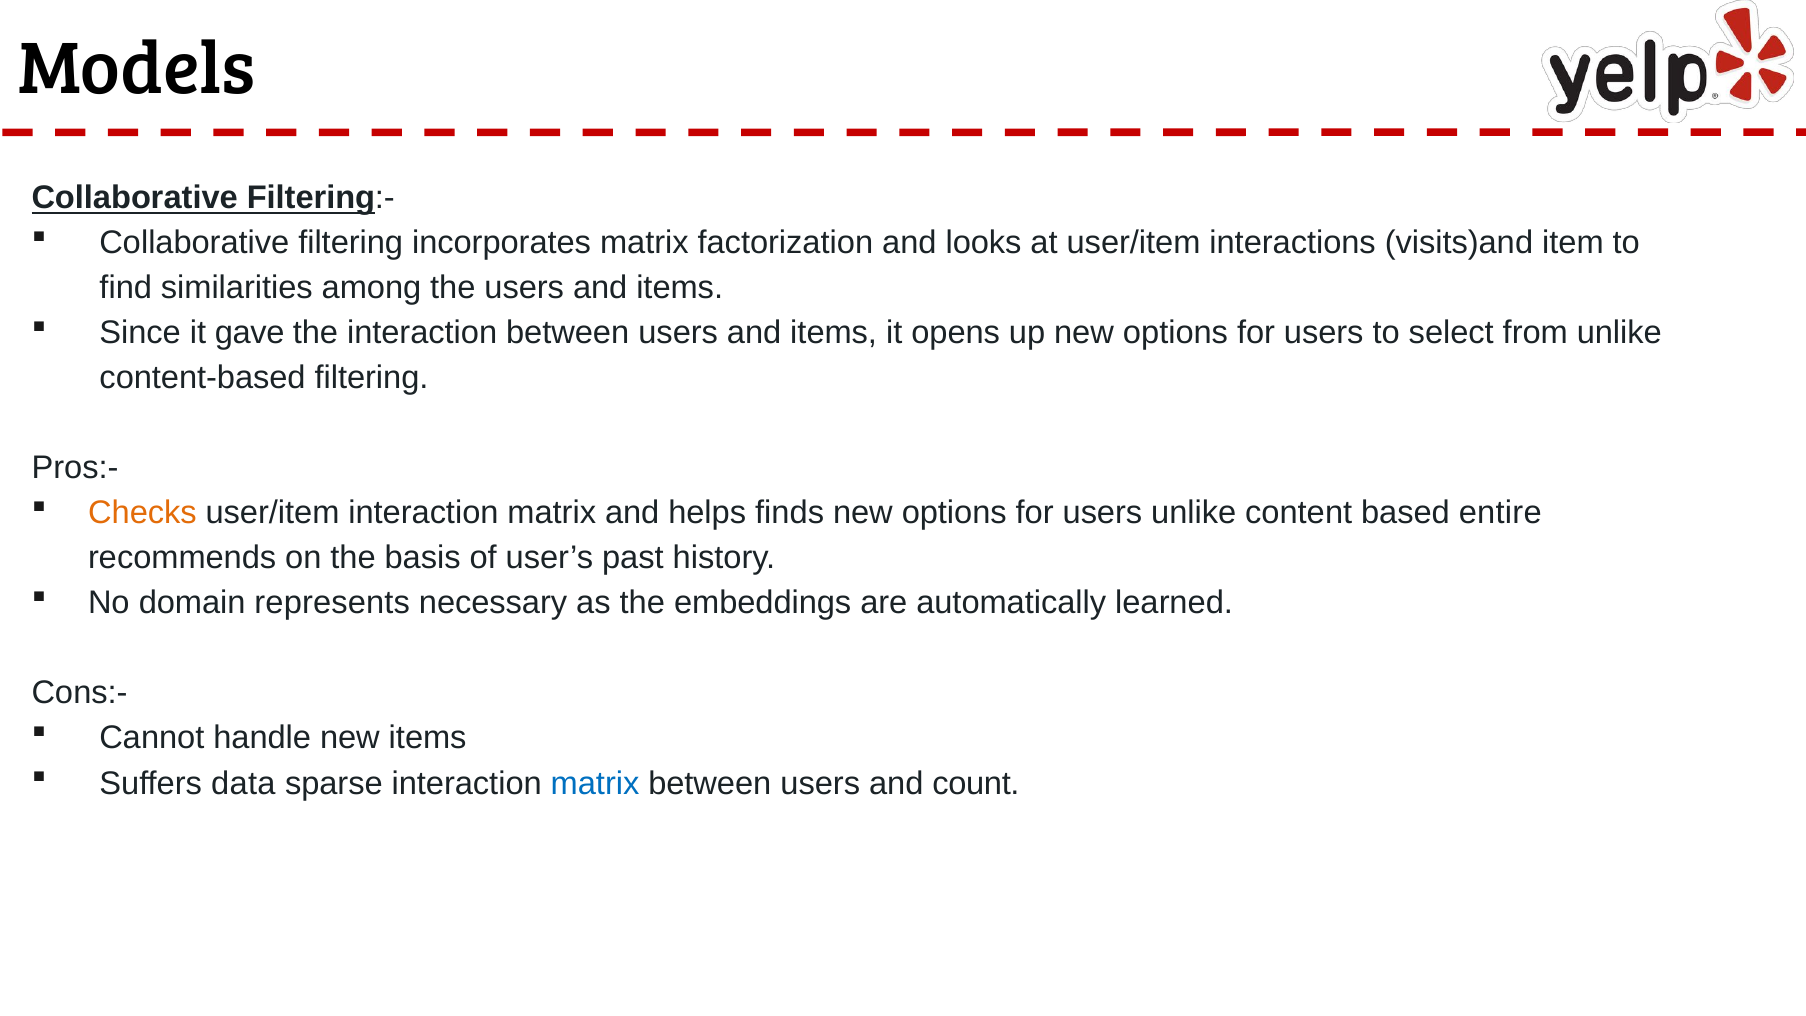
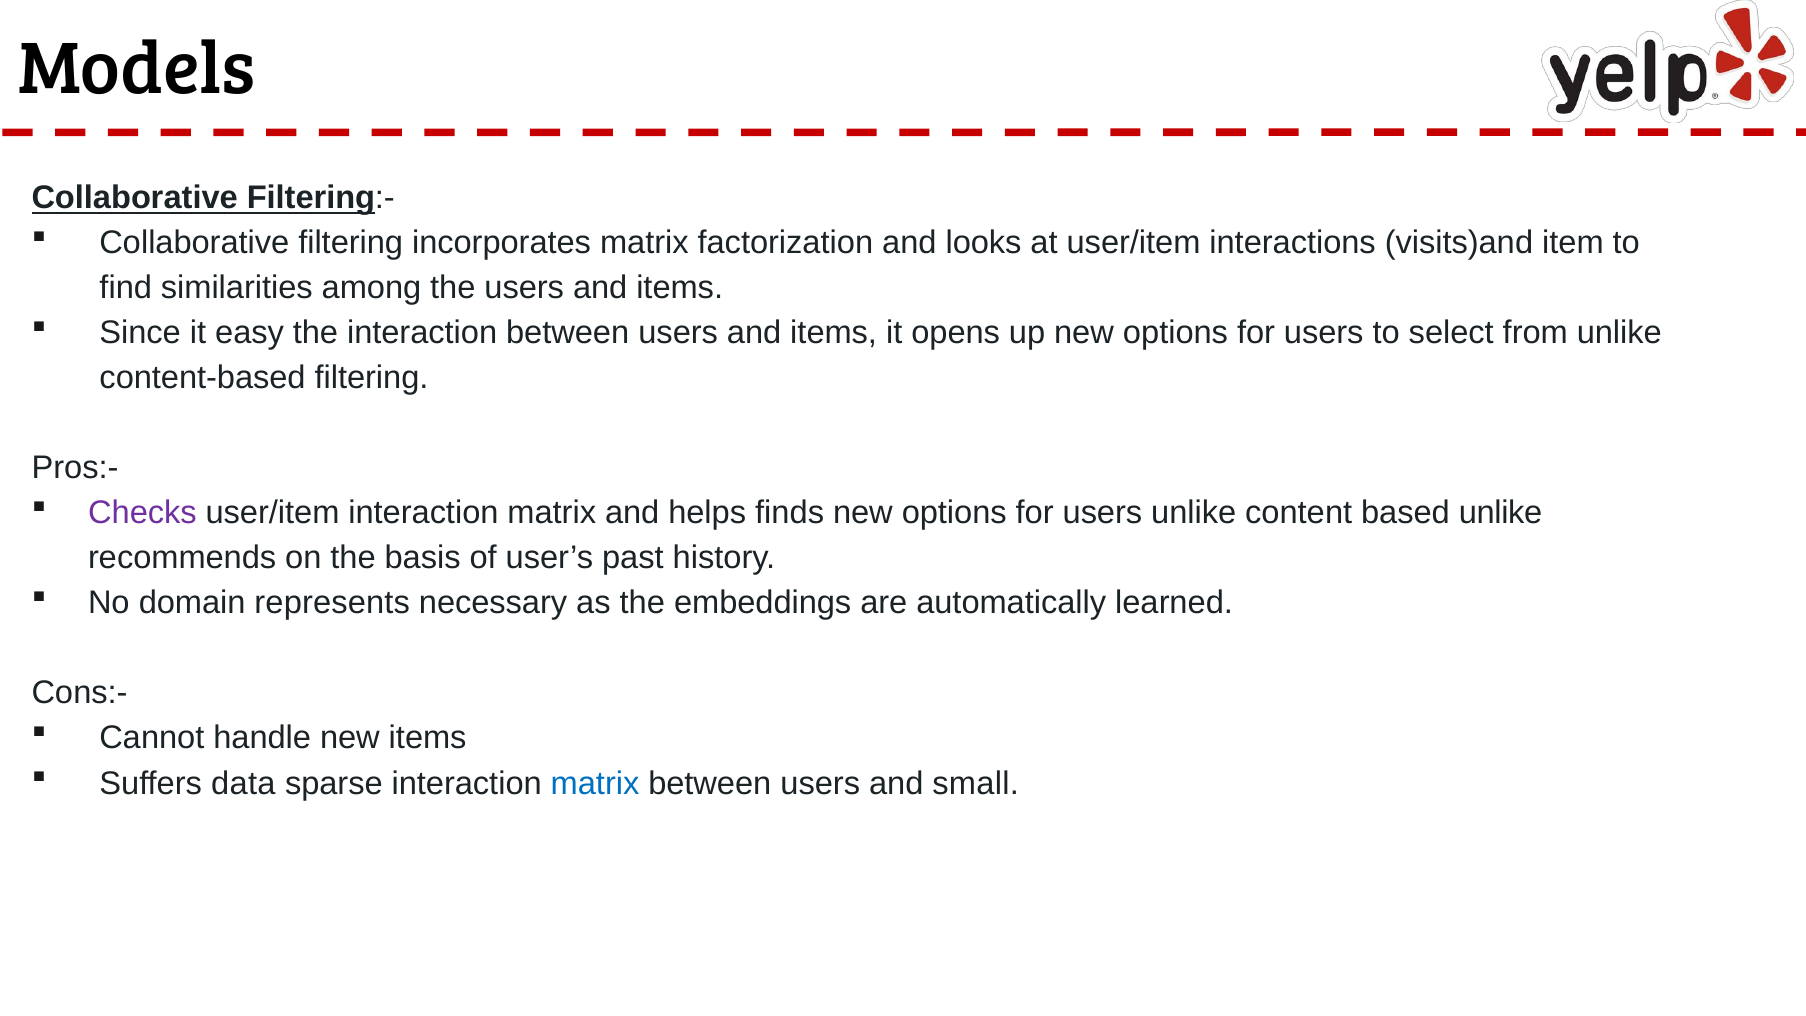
gave: gave -> easy
Checks colour: orange -> purple
based entire: entire -> unlike
count: count -> small
